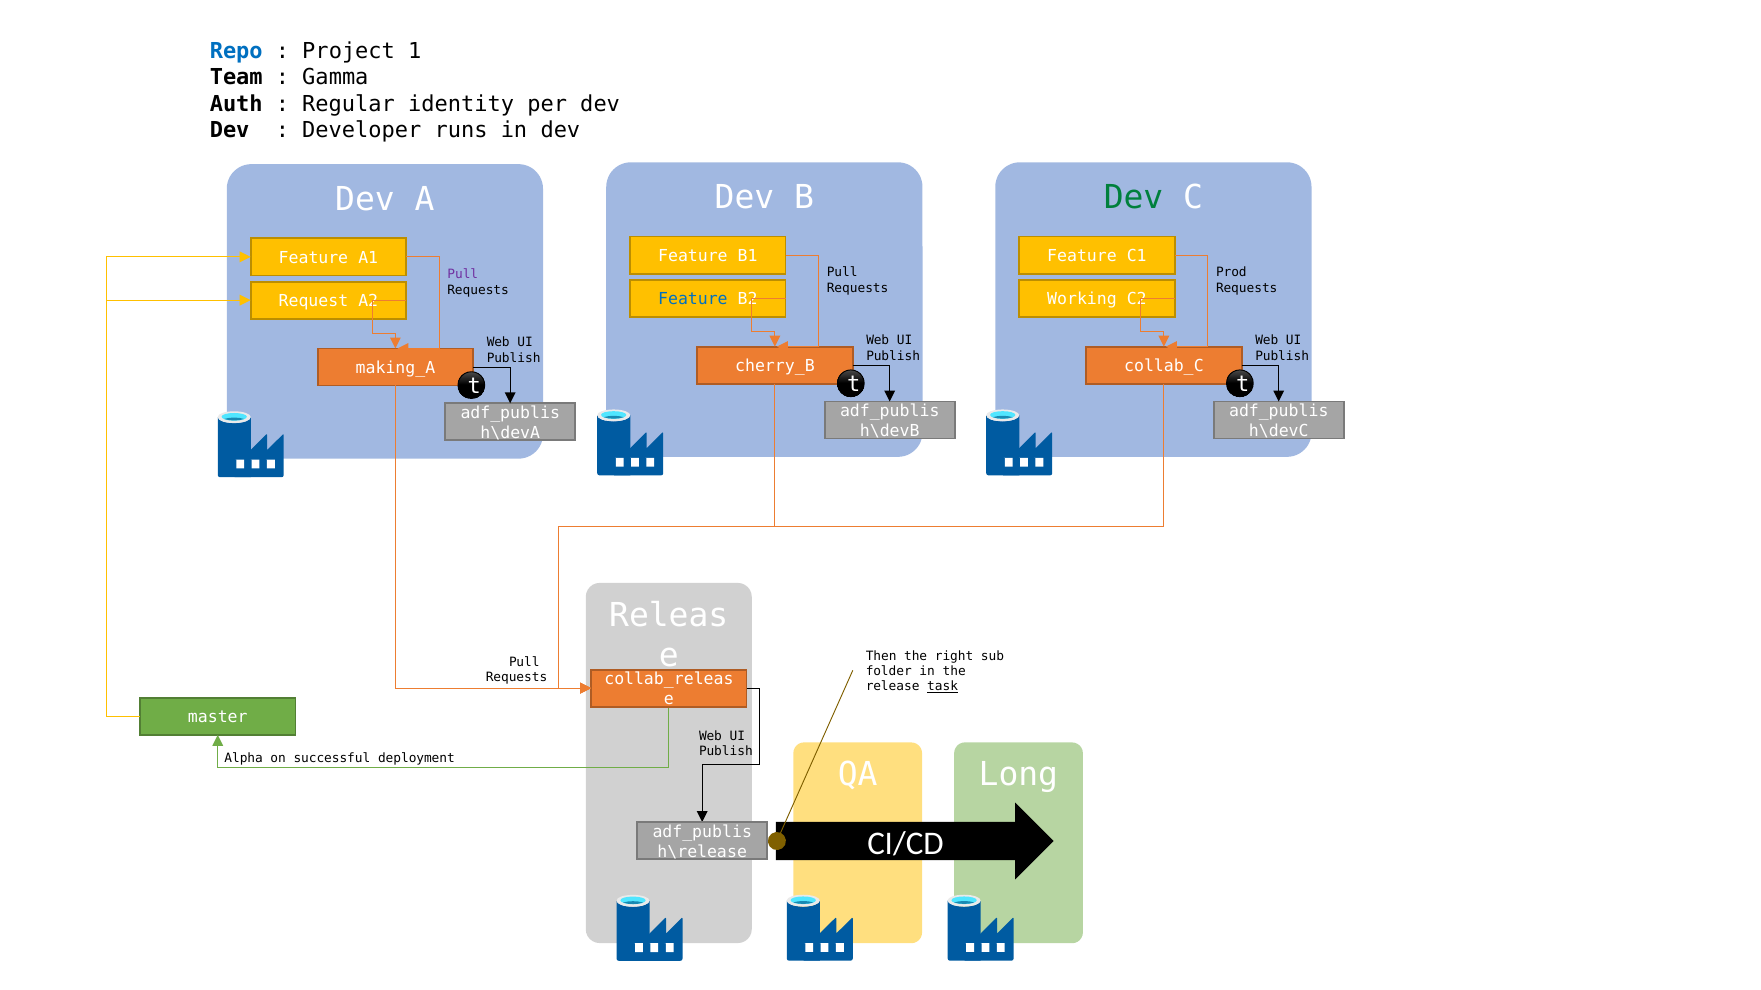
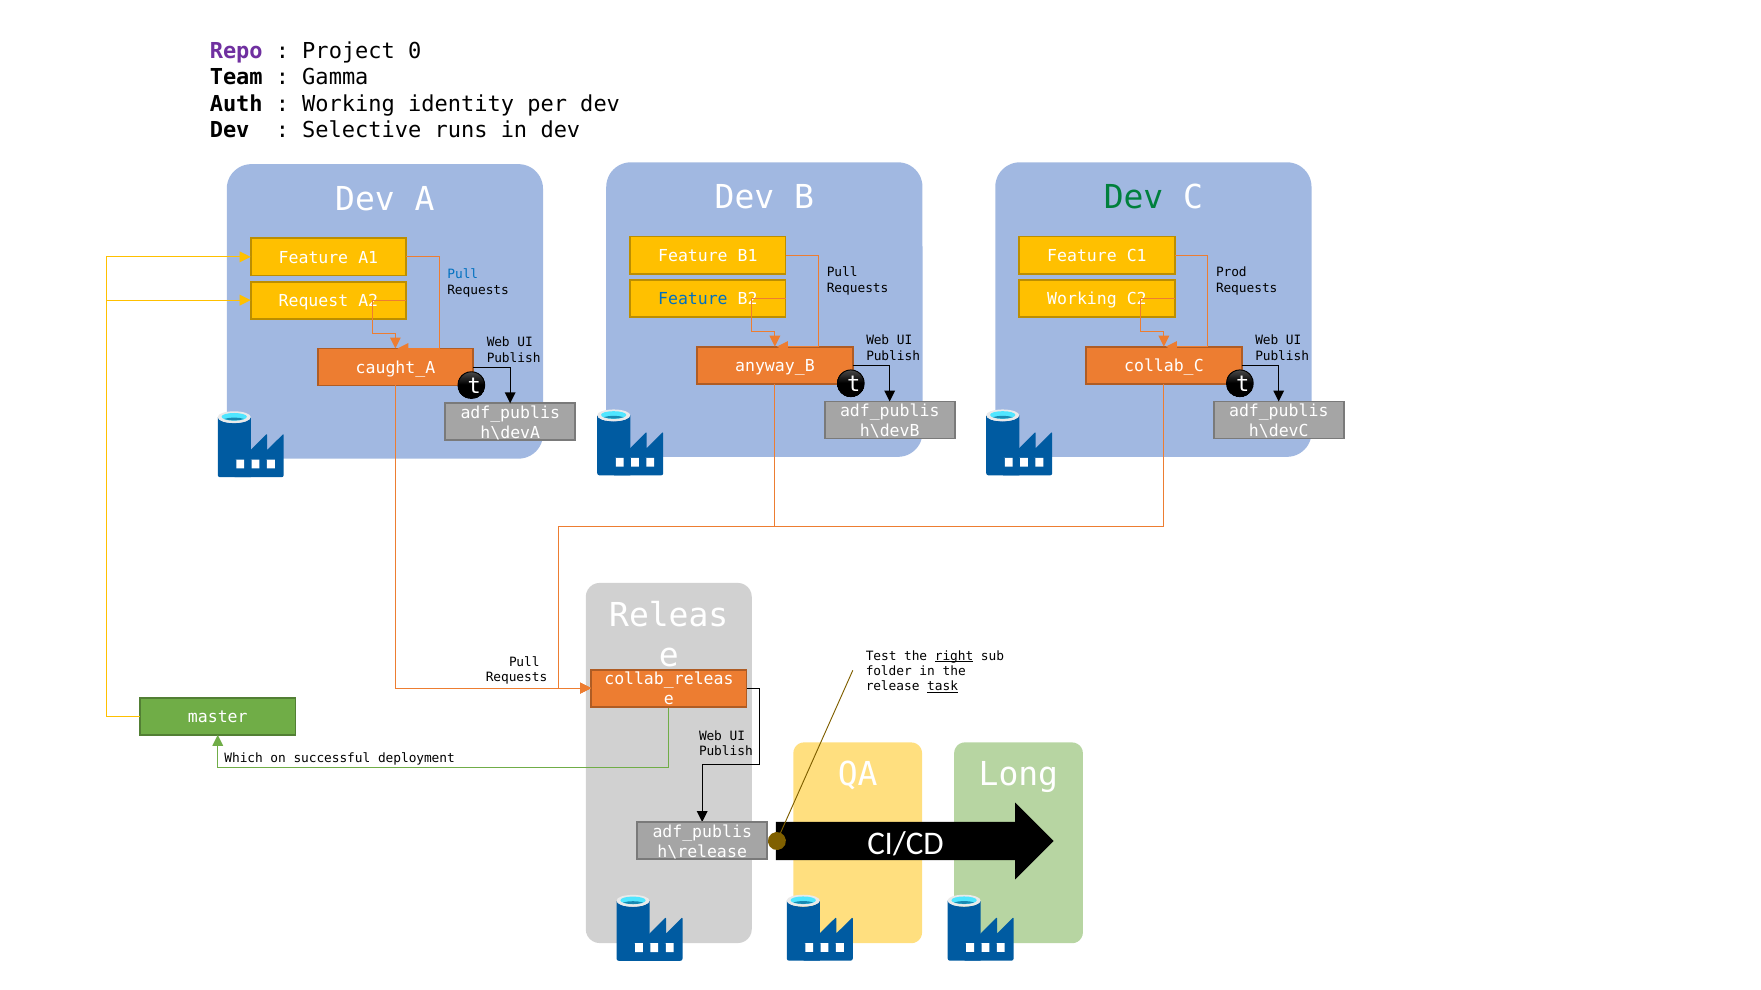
Repo colour: blue -> purple
1: 1 -> 0
Regular at (349, 104): Regular -> Working
Developer: Developer -> Selective
Pull at (463, 275) colour: purple -> blue
cherry_B: cherry_B -> anyway_B
making_A: making_A -> caught_A
Then: Then -> Test
right underline: none -> present
Alpha: Alpha -> Which
